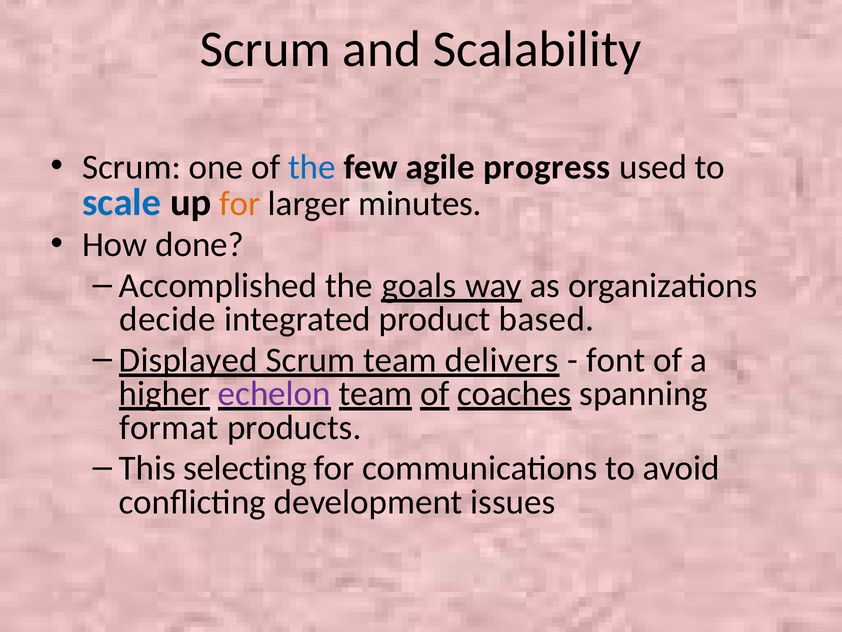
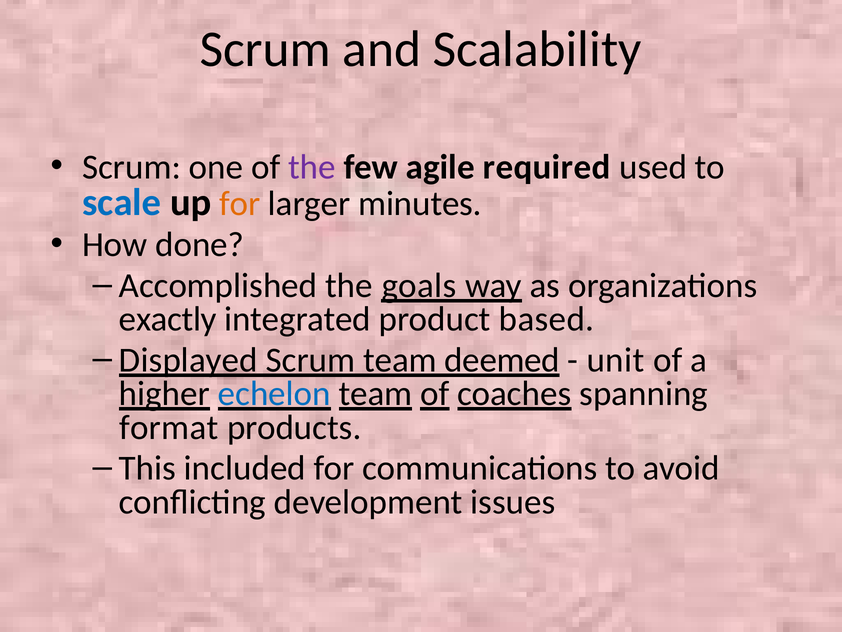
the at (312, 167) colour: blue -> purple
progress: progress -> required
decide: decide -> exactly
delivers: delivers -> deemed
font: font -> unit
echelon colour: purple -> blue
selecting: selecting -> included
